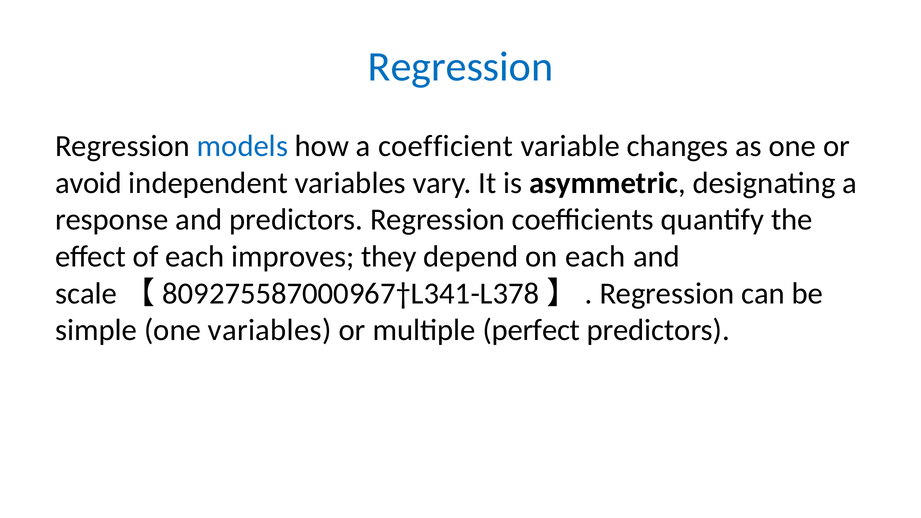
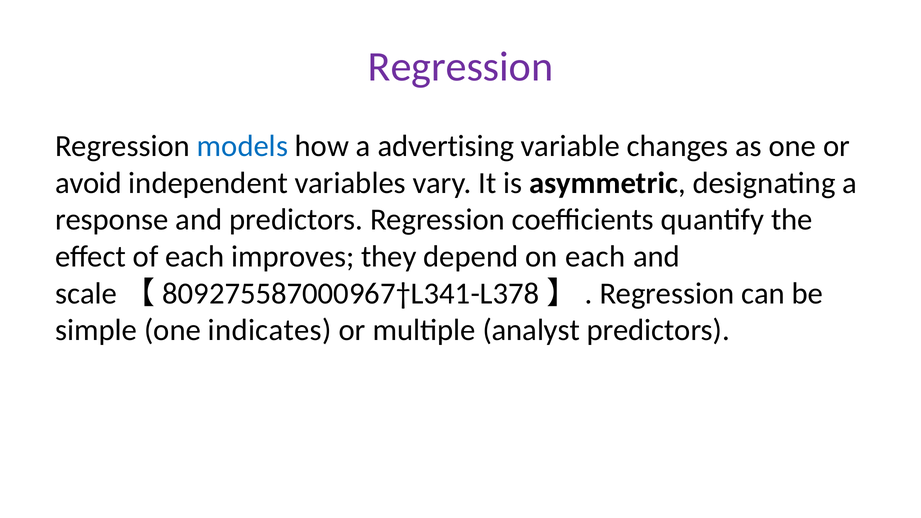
Regression at (461, 67) colour: blue -> purple
coefficient: coefficient -> advertising
one variables: variables -> indicates
perfect: perfect -> analyst
